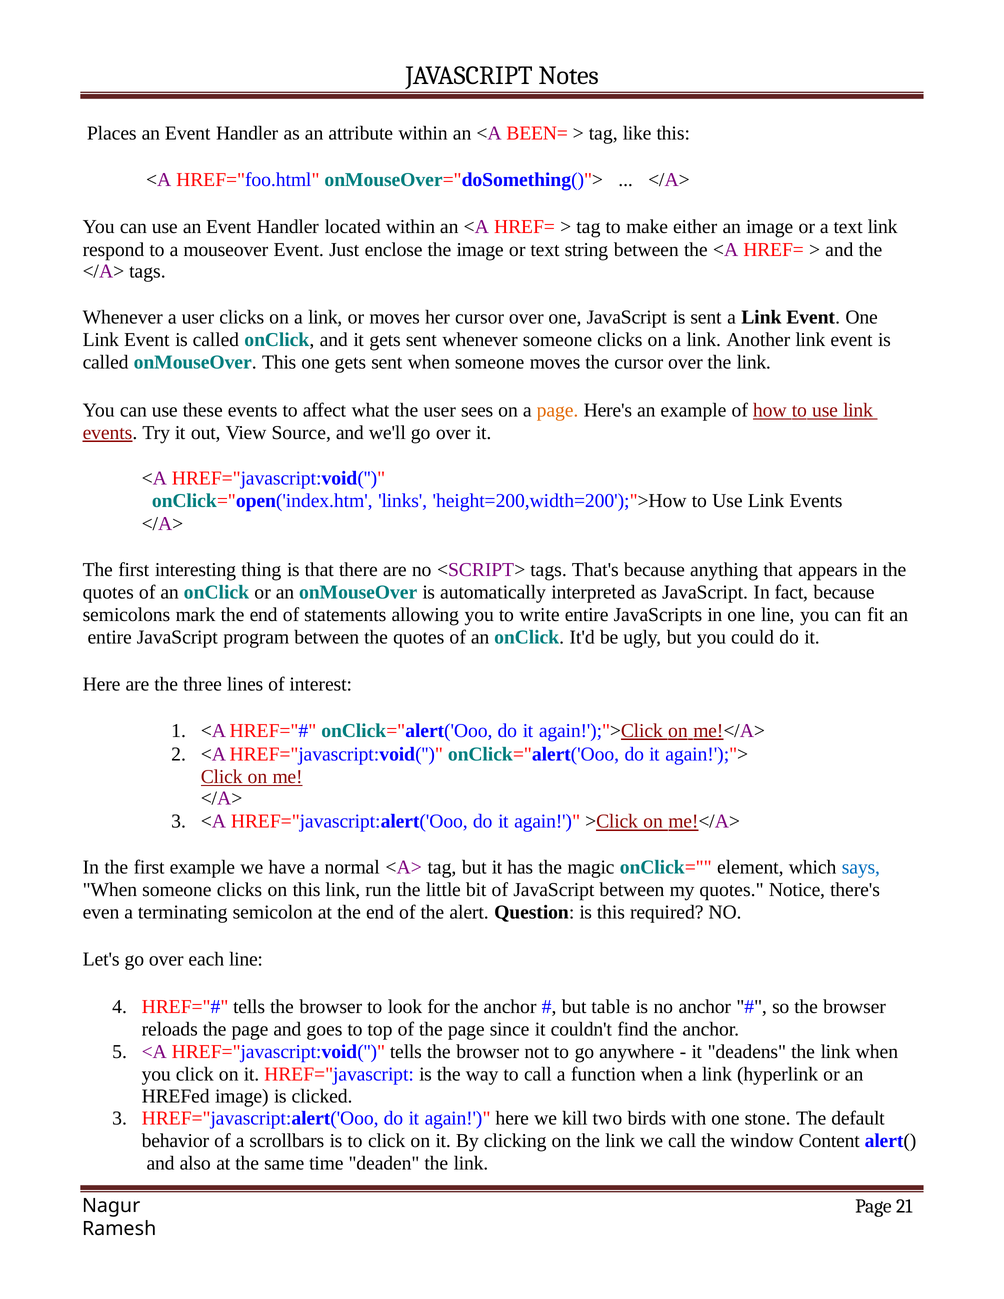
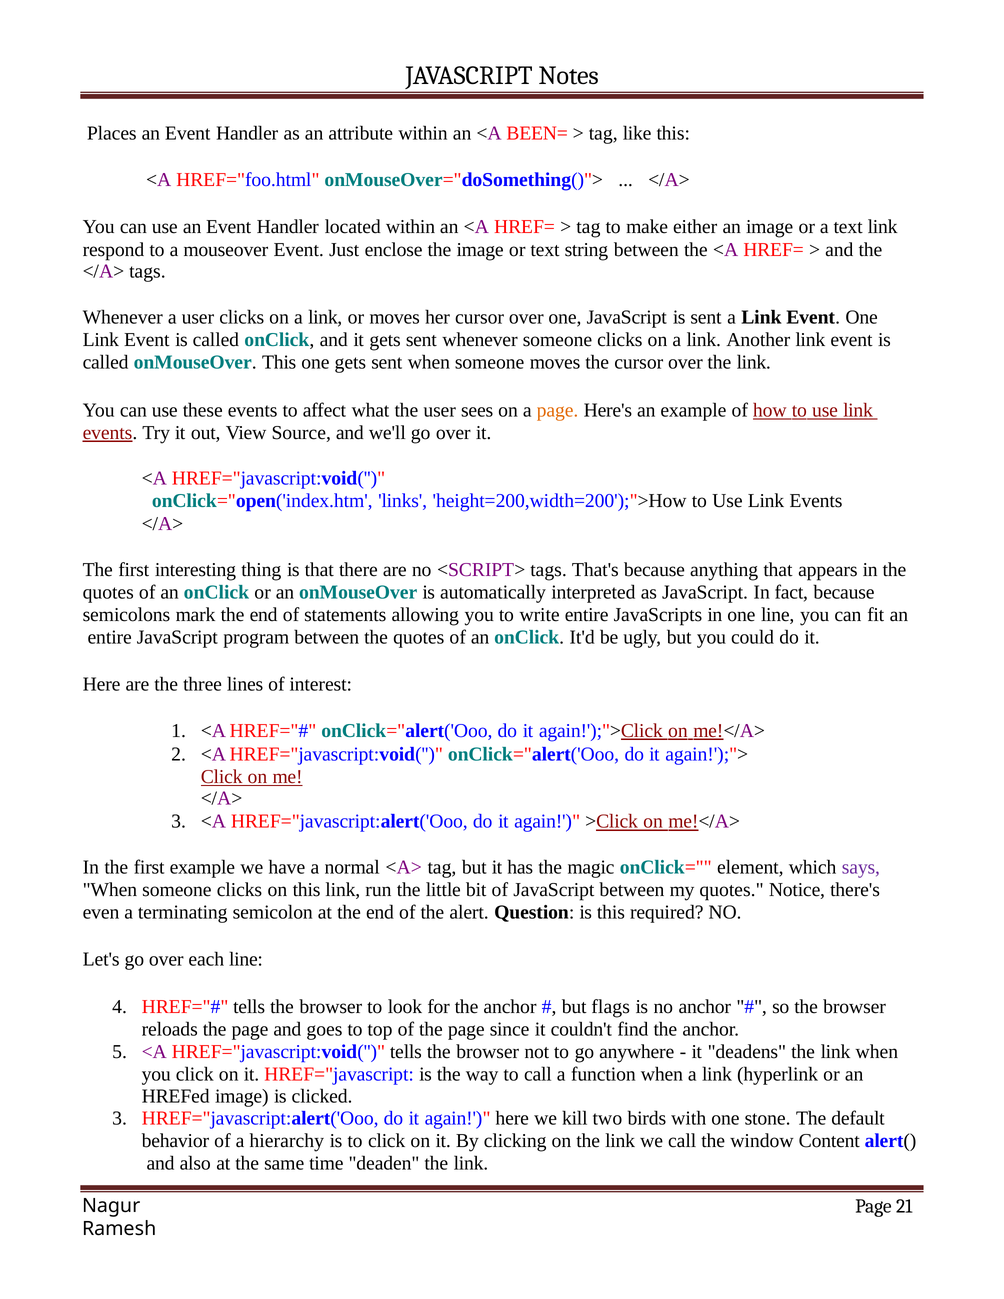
says colour: blue -> purple
table: table -> flags
scrollbars: scrollbars -> hierarchy
